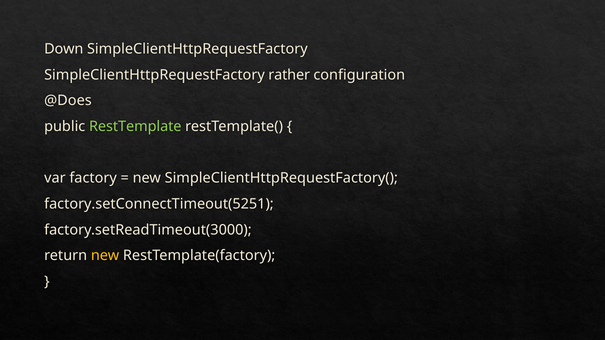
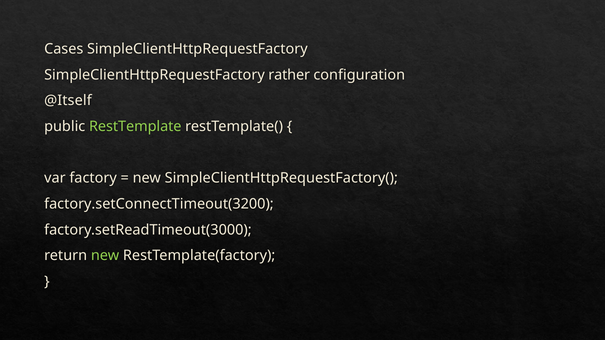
Down: Down -> Cases
@Does: @Does -> @Itself
factory.setConnectTimeout(5251: factory.setConnectTimeout(5251 -> factory.setConnectTimeout(3200
new at (105, 256) colour: yellow -> light green
